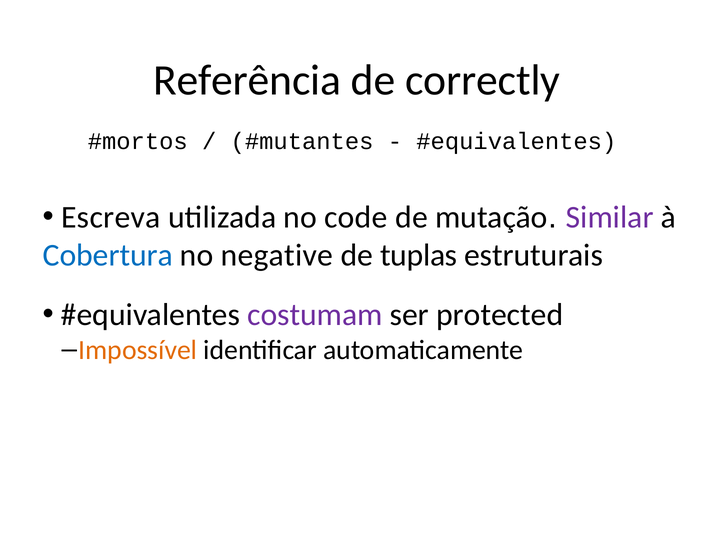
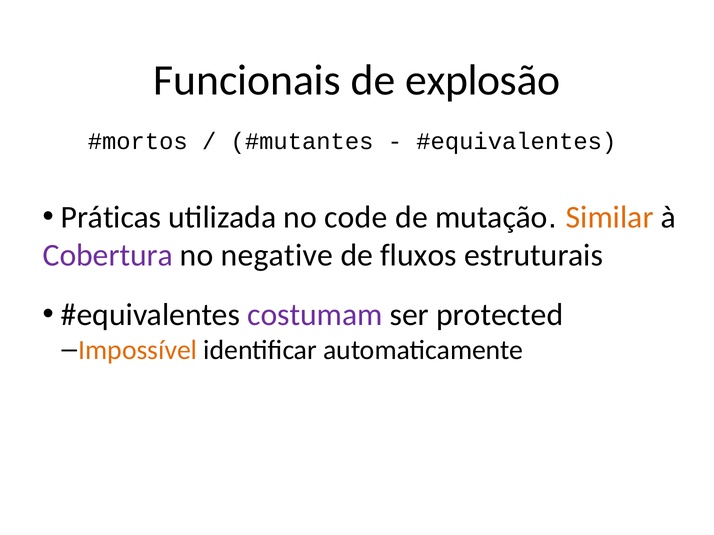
Referência: Referência -> Funcionais
correctly: correctly -> explosão
Escreva: Escreva -> Práticas
Similar colour: purple -> orange
Cobertura colour: blue -> purple
tuplas: tuplas -> fluxos
